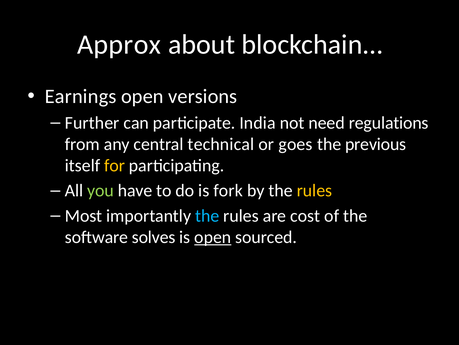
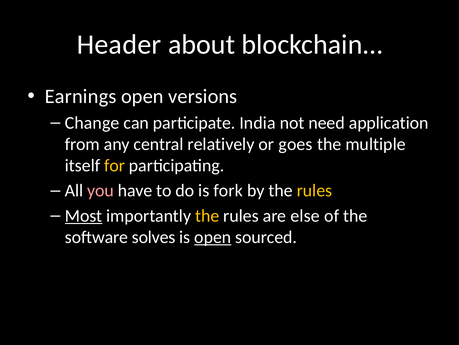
Approx: Approx -> Header
Further: Further -> Change
regulations: regulations -> application
technical: technical -> relatively
previous: previous -> multiple
you colour: light green -> pink
Most underline: none -> present
the at (207, 215) colour: light blue -> yellow
cost: cost -> else
